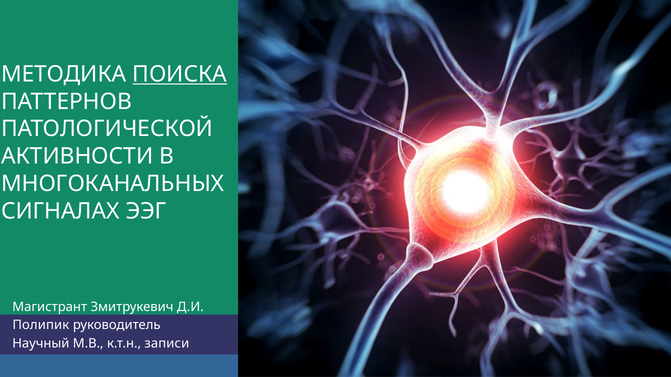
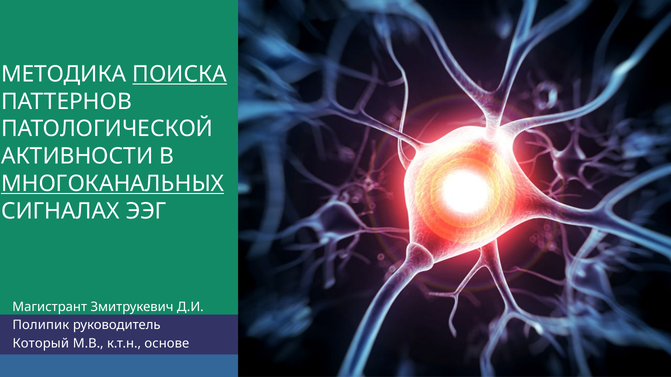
МНОГОКАНАЛЬНЫХ underline: none -> present
Научный: Научный -> Который
записи: записи -> основе
